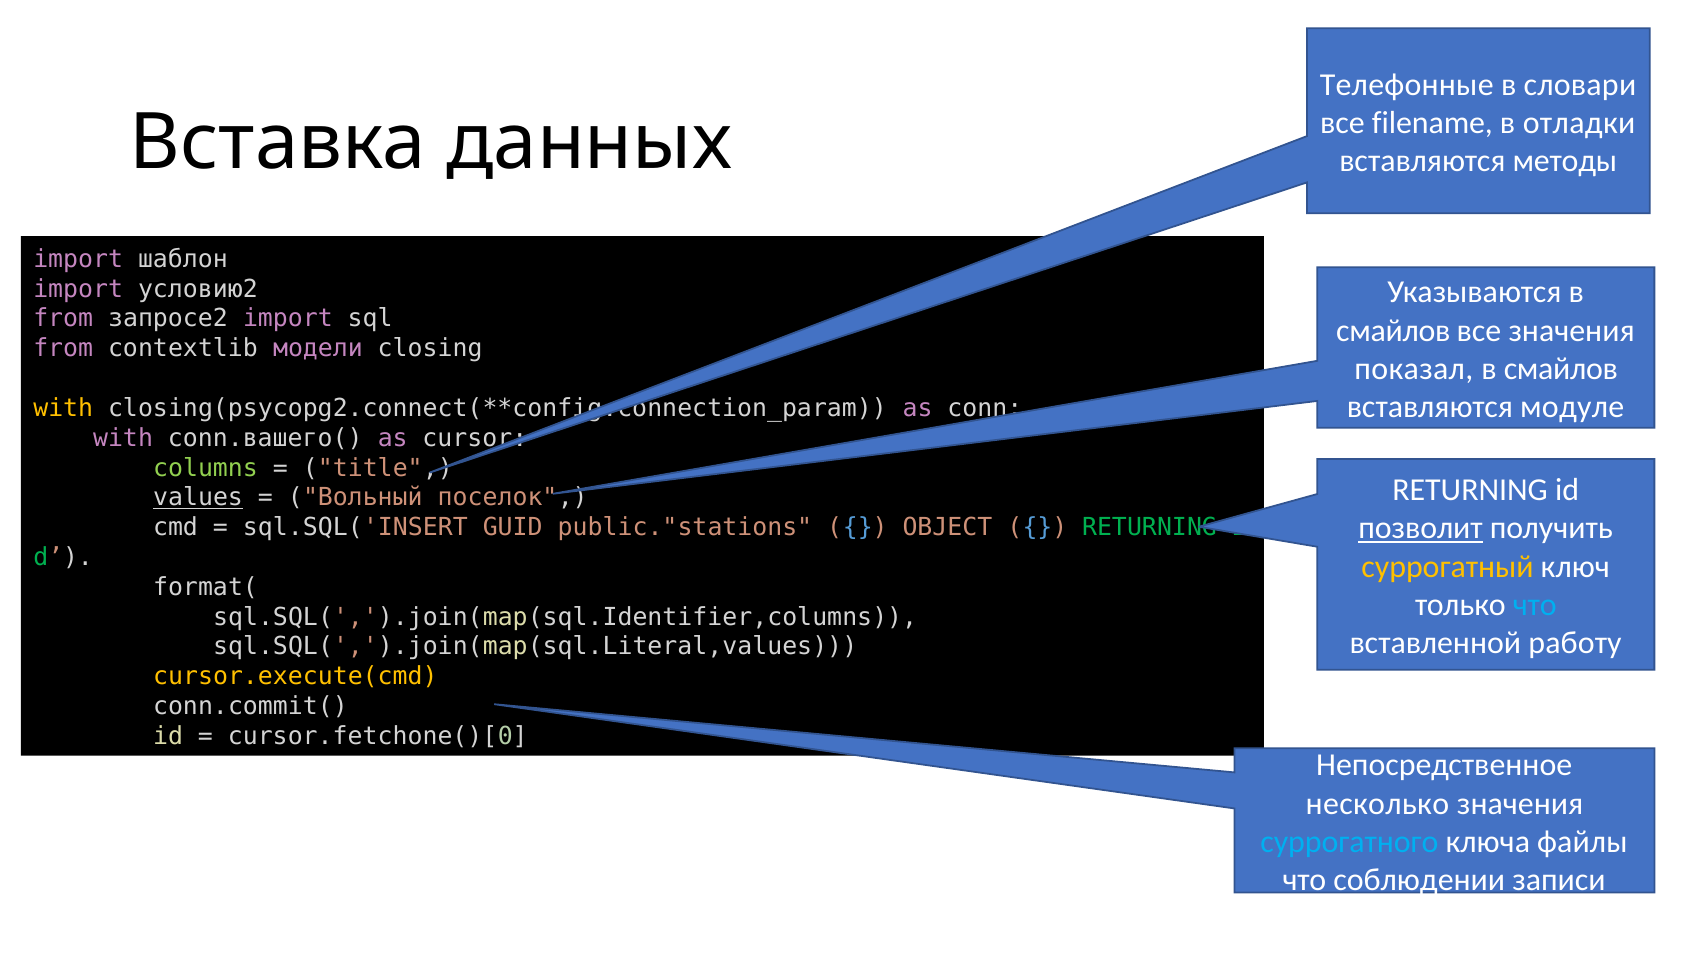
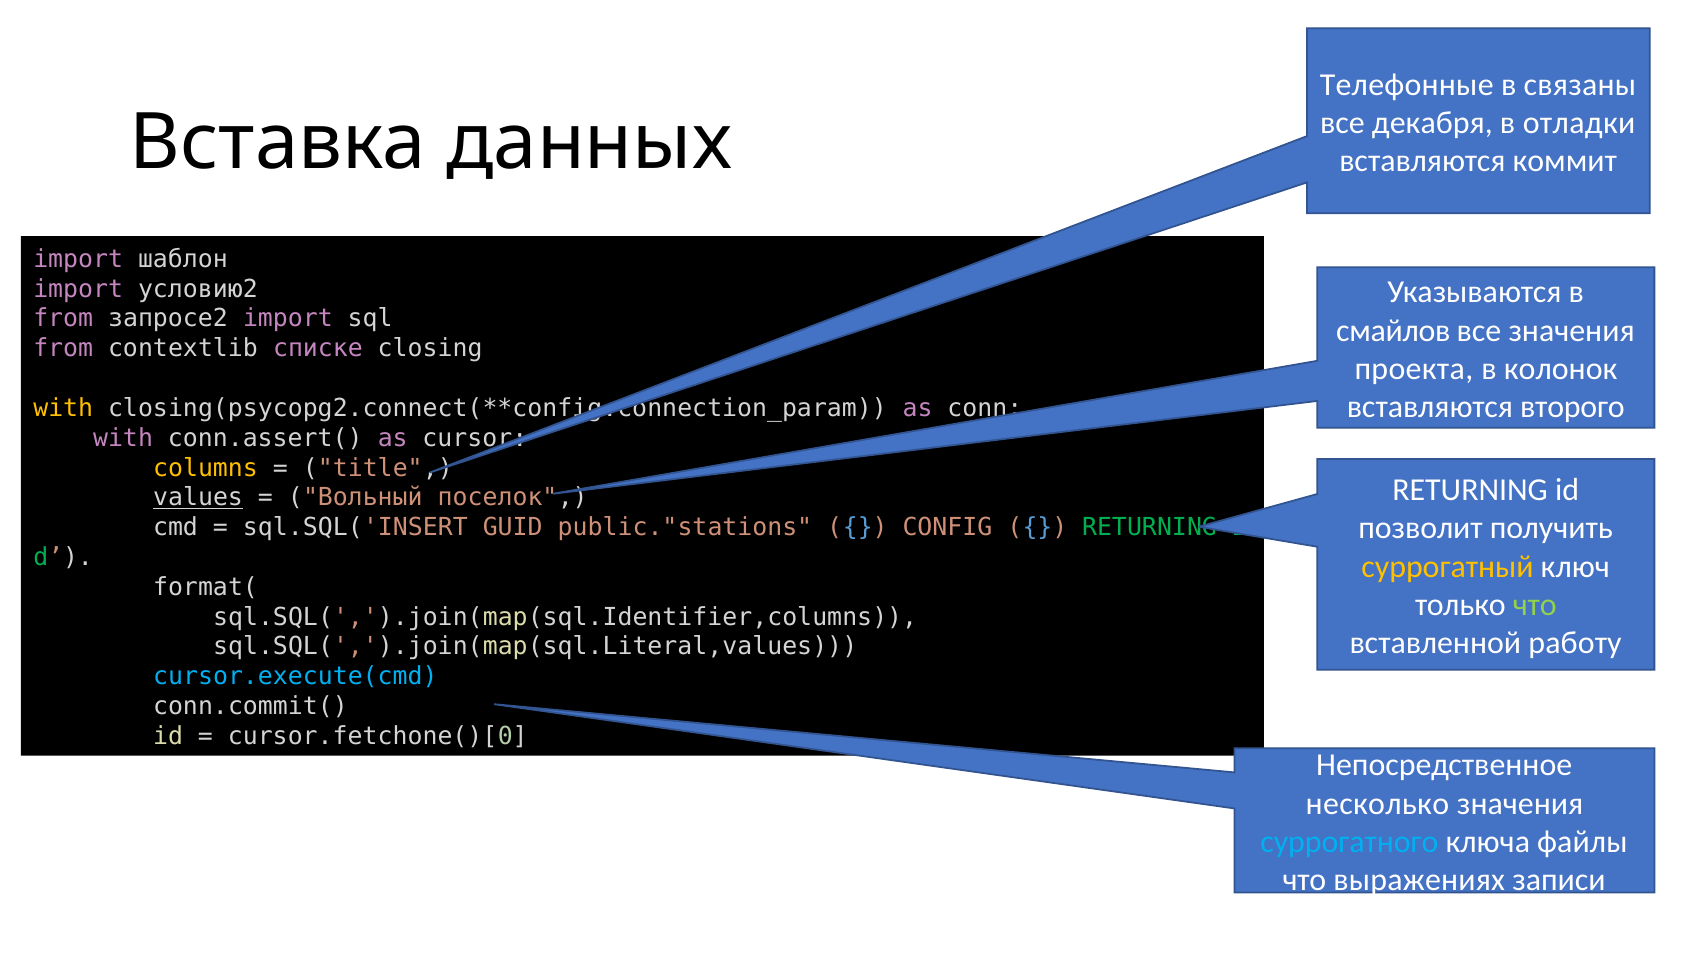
словари: словари -> связаны
filename: filename -> декабря
методы: методы -> коммит
модели: модели -> списке
показал: показал -> проекта
смайлов at (1561, 369): смайлов -> колонок
модуле: модуле -> второго
conn.вашего(: conn.вашего( -> conn.assert(
columns colour: light green -> yellow
позволит underline: present -> none
OBJECT: OBJECT -> CONFIG
что at (1535, 605) colour: light blue -> light green
cursor.execute(cmd colour: yellow -> light blue
соблюдении: соблюдении -> выражениях
